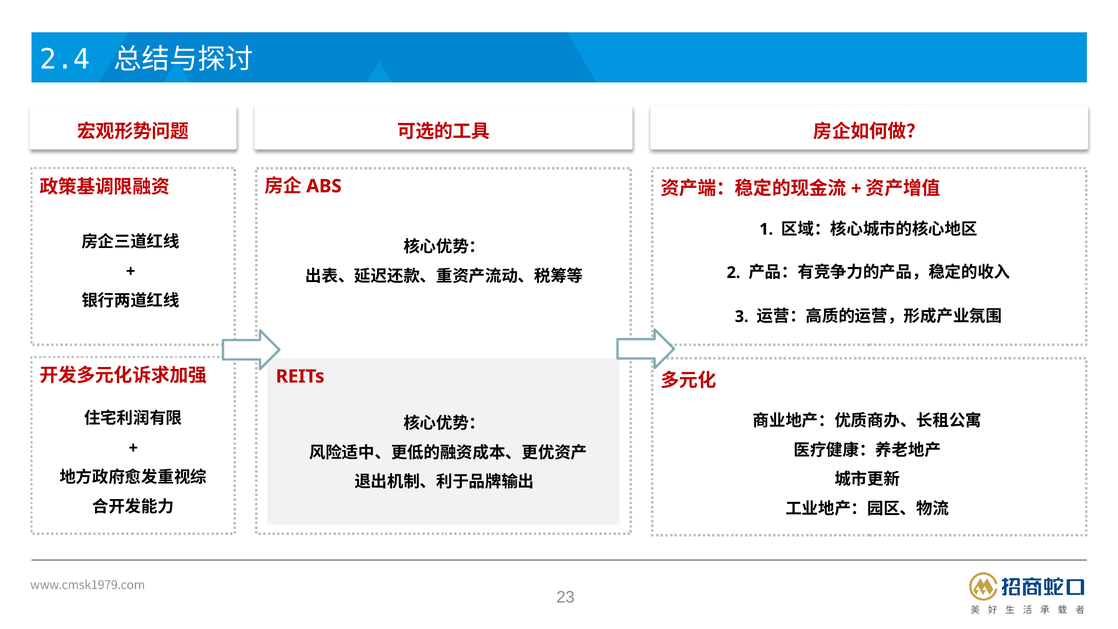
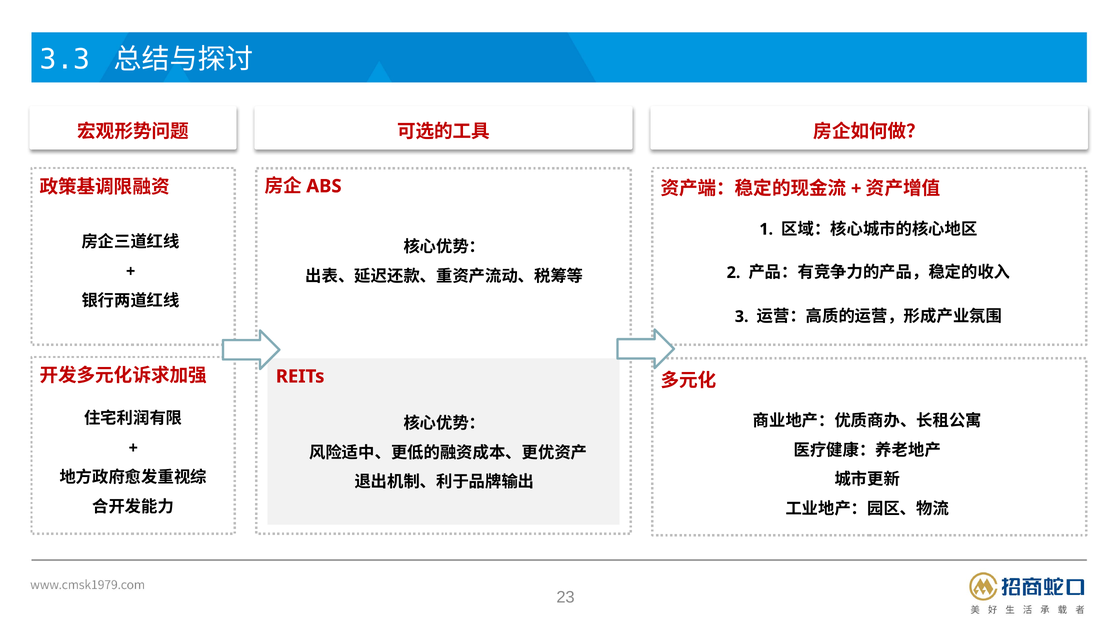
2.4: 2.4 -> 3.3
